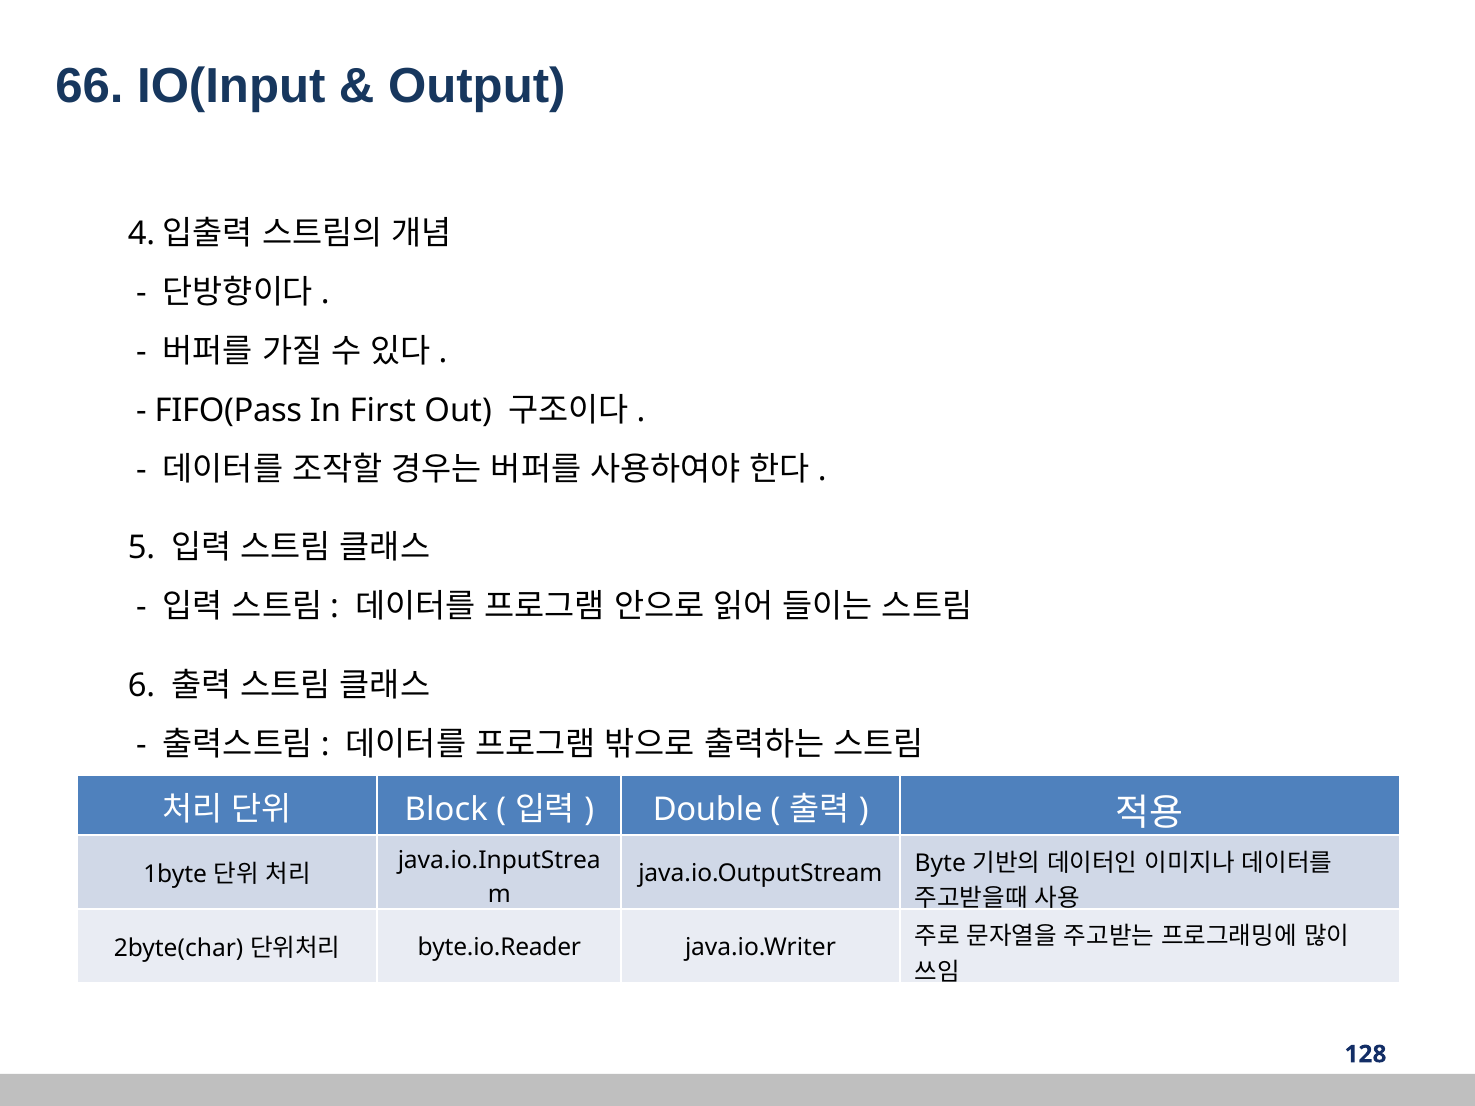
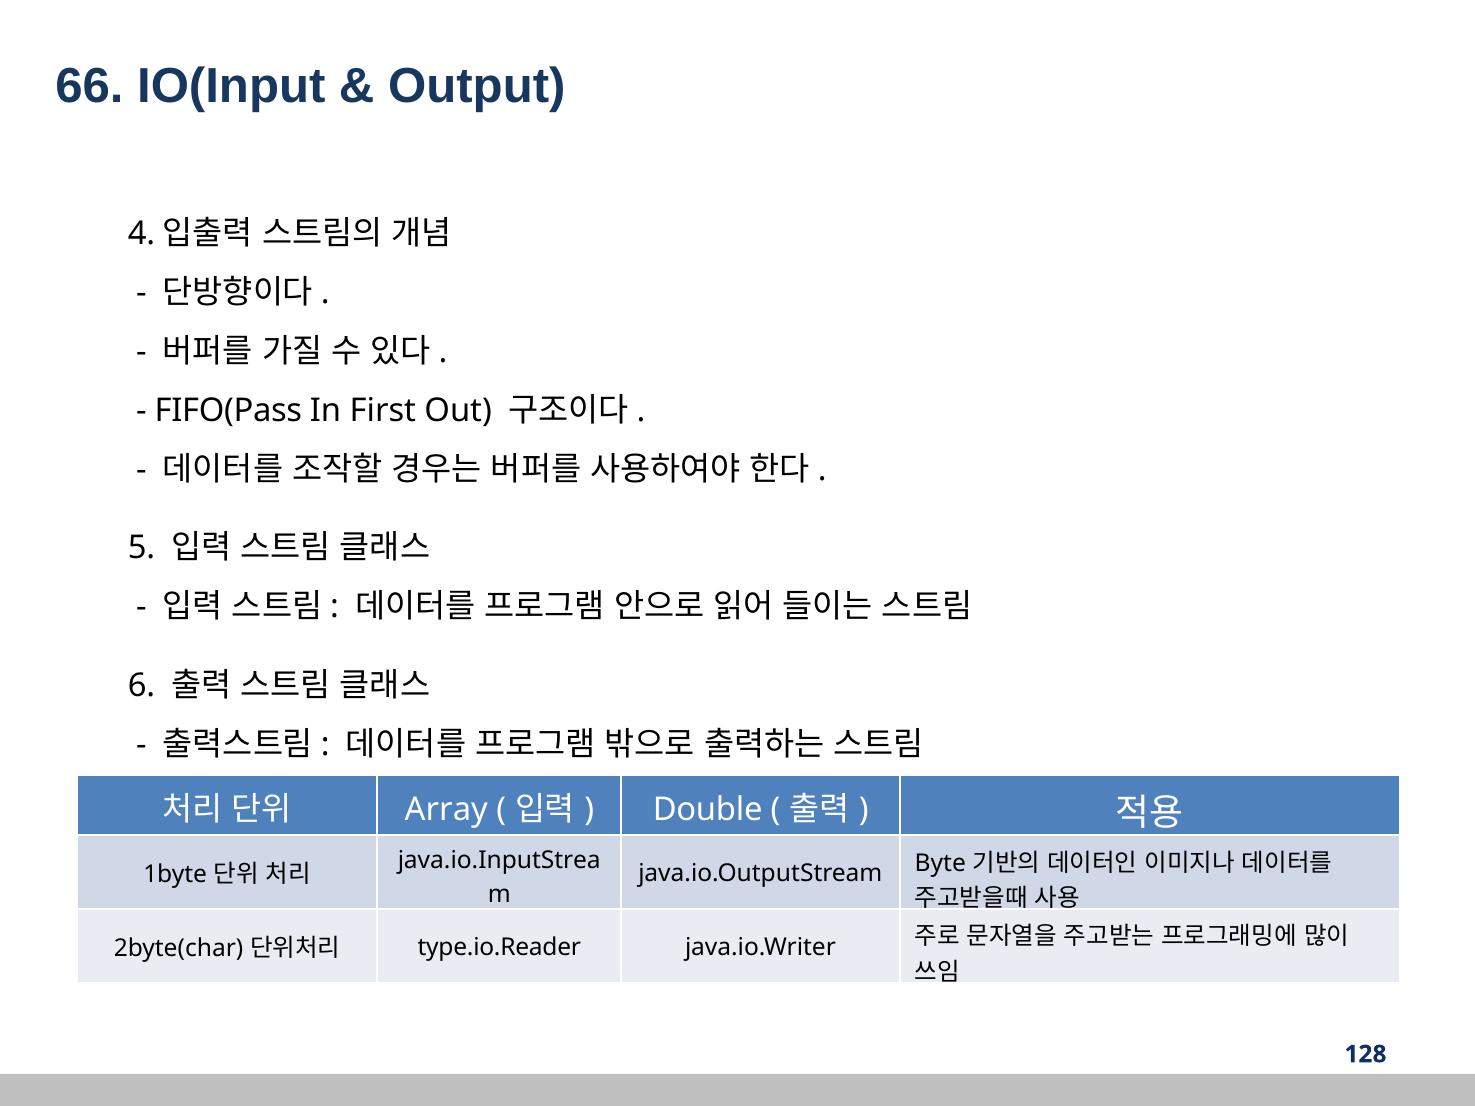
Block: Block -> Array
byte.io.Reader: byte.io.Reader -> type.io.Reader
